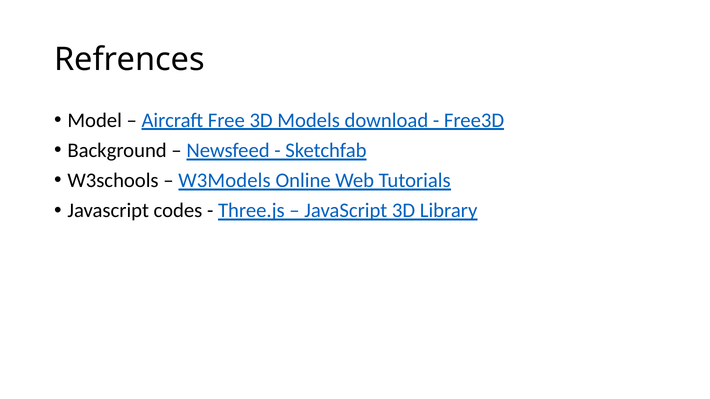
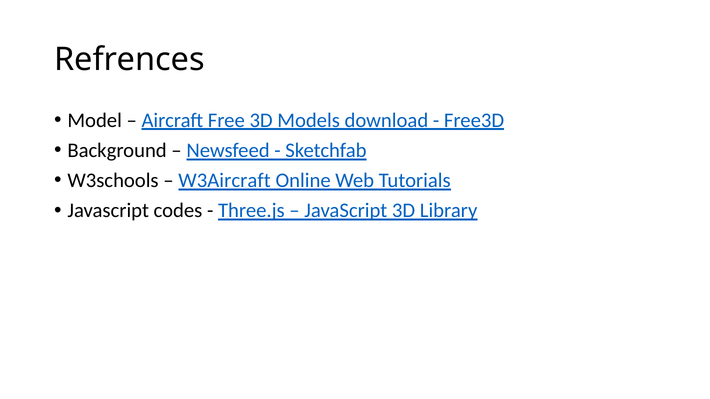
W3Models: W3Models -> W3Aircraft
